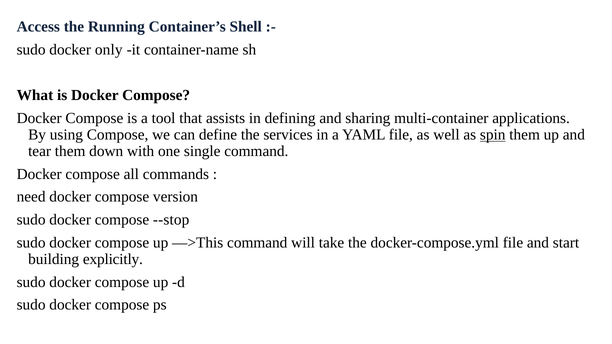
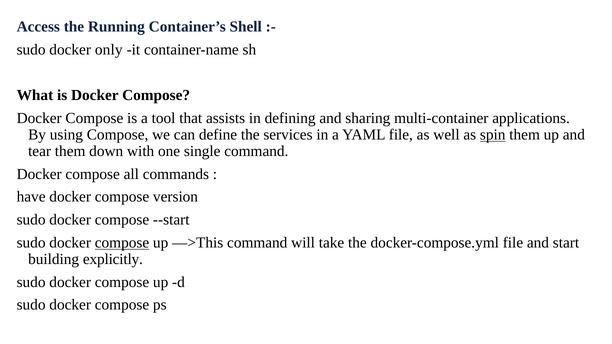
need: need -> have
--stop: --stop -> --start
compose at (122, 243) underline: none -> present
